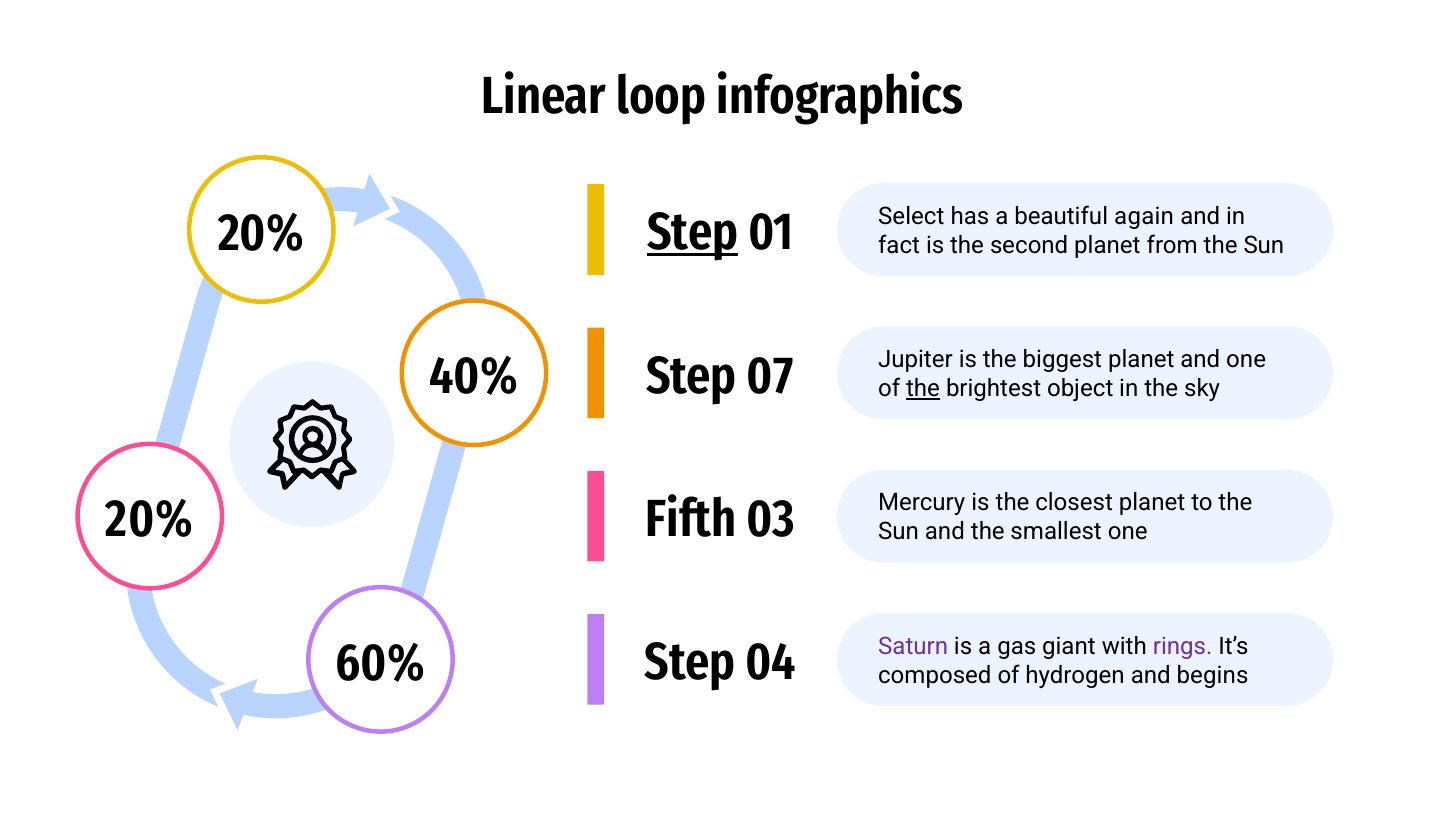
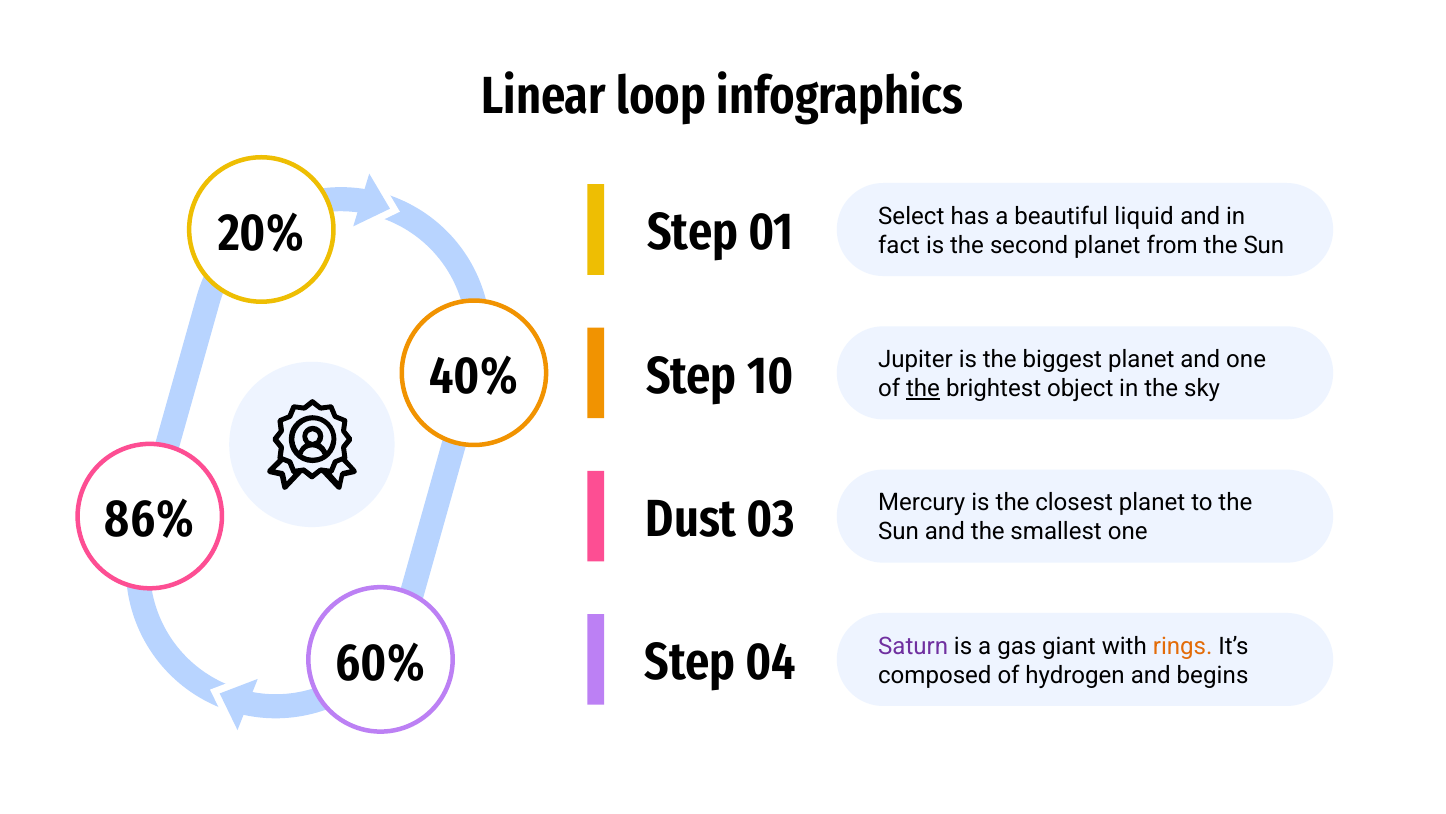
Step at (693, 232) underline: present -> none
again: again -> liquid
07: 07 -> 10
Fifth: Fifth -> Dust
20% at (149, 519): 20% -> 86%
rings colour: purple -> orange
